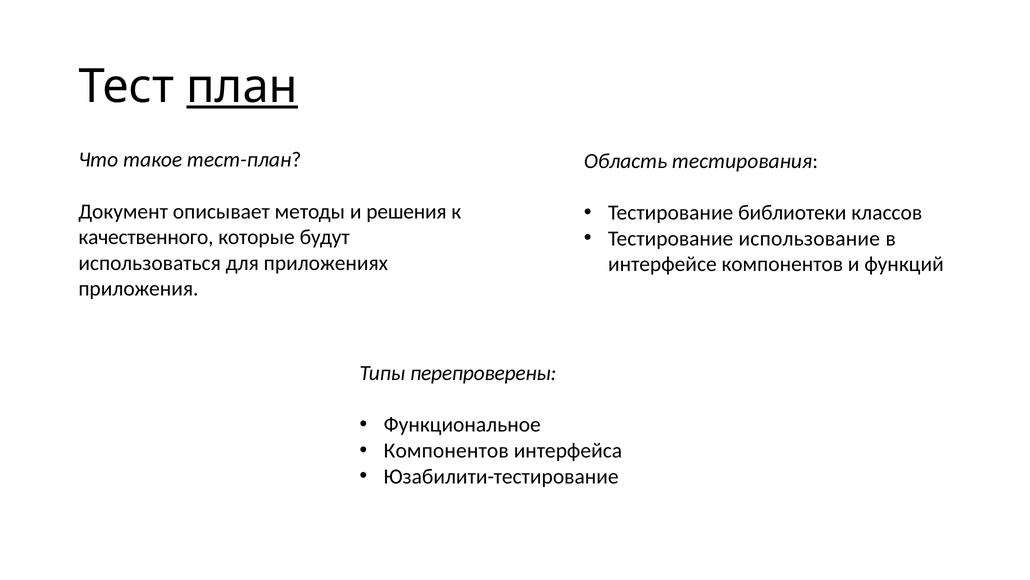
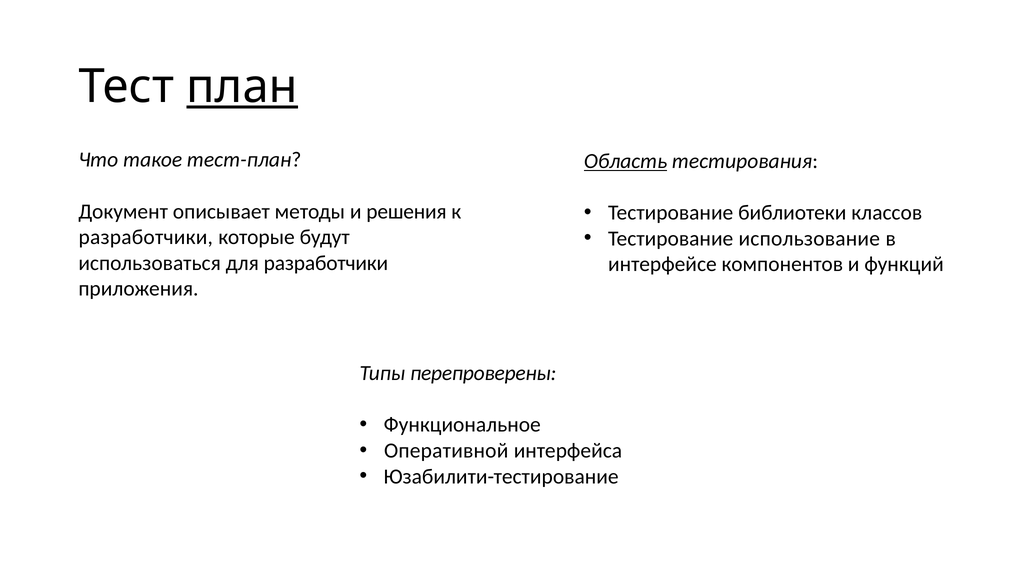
Область underline: none -> present
качественного at (146, 237): качественного -> разработчики
для приложениях: приложениях -> разработчики
Компонентов at (446, 450): Компонентов -> Оперативной
